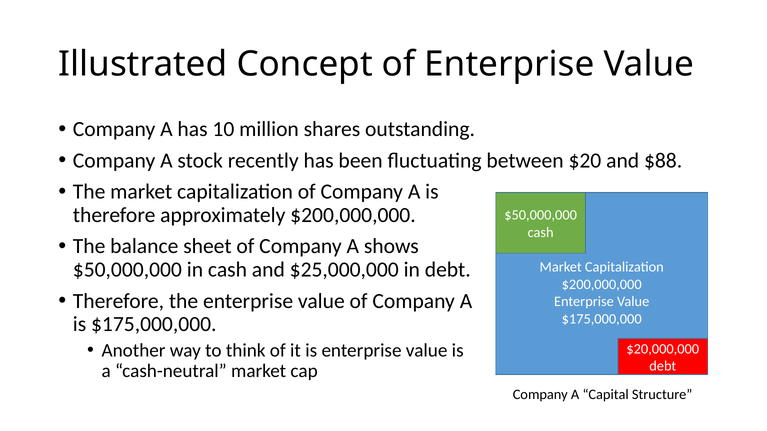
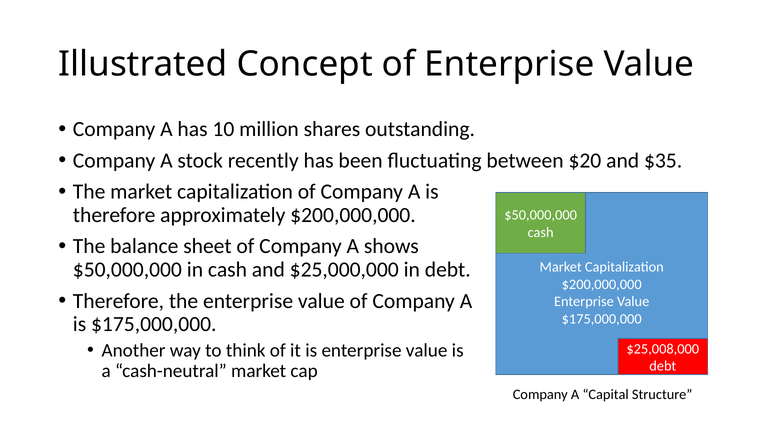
$88: $88 -> $35
$20,000,000: $20,000,000 -> $25,008,000
